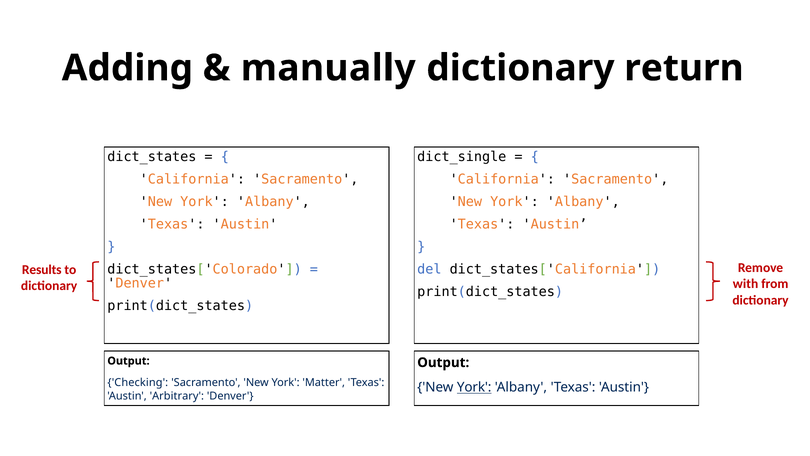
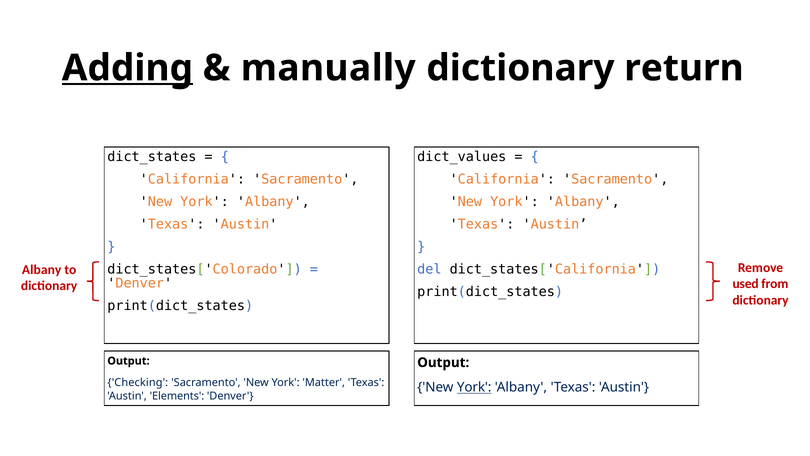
Adding underline: none -> present
dict_single: dict_single -> dict_values
Results at (42, 270): Results -> Albany
with: with -> used
Arbitrary: Arbitrary -> Elements
